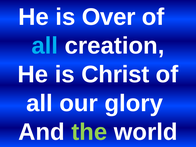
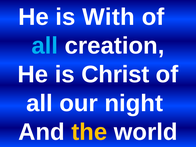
Over: Over -> With
glory: glory -> night
the colour: light green -> yellow
